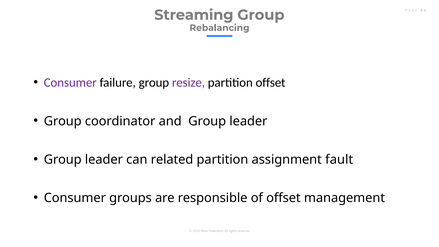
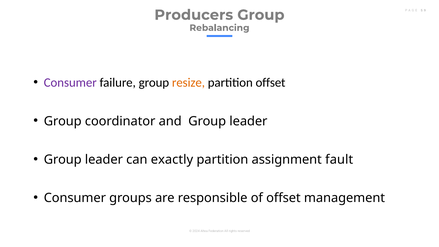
Streaming: Streaming -> Producers
resize colour: purple -> orange
related: related -> exactly
